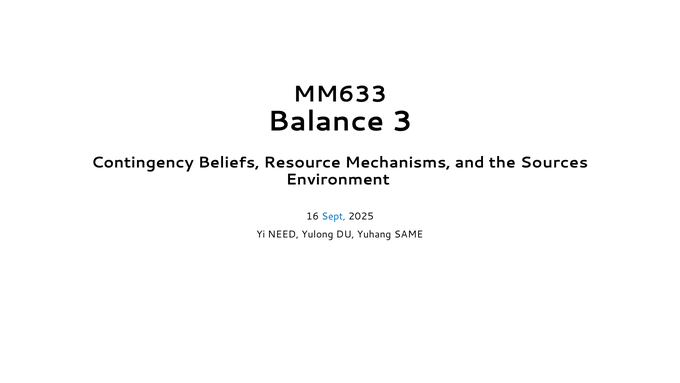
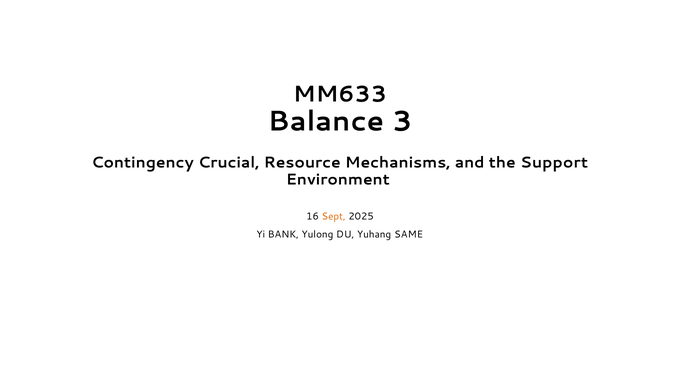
Beliefs: Beliefs -> Crucial
Sources: Sources -> Support
Sept colour: blue -> orange
NEED: NEED -> BANK
